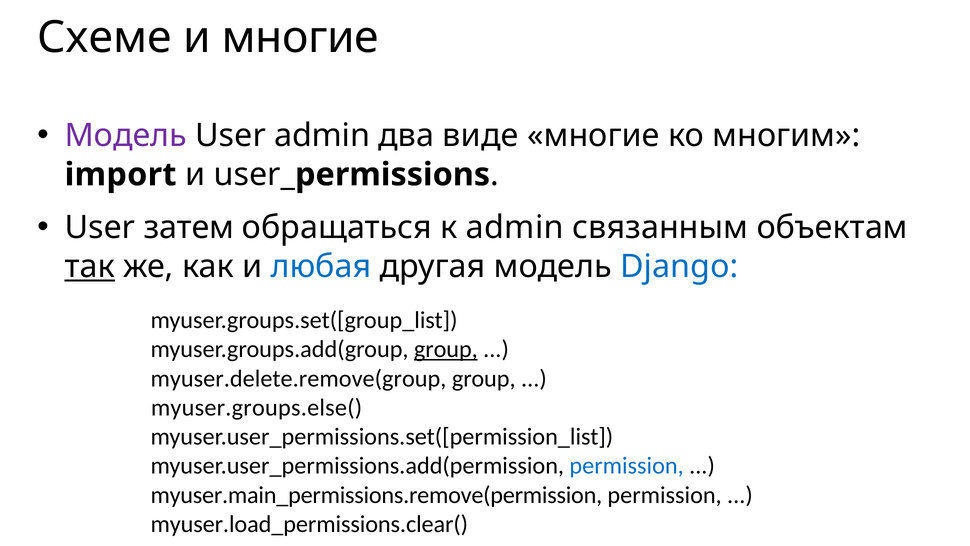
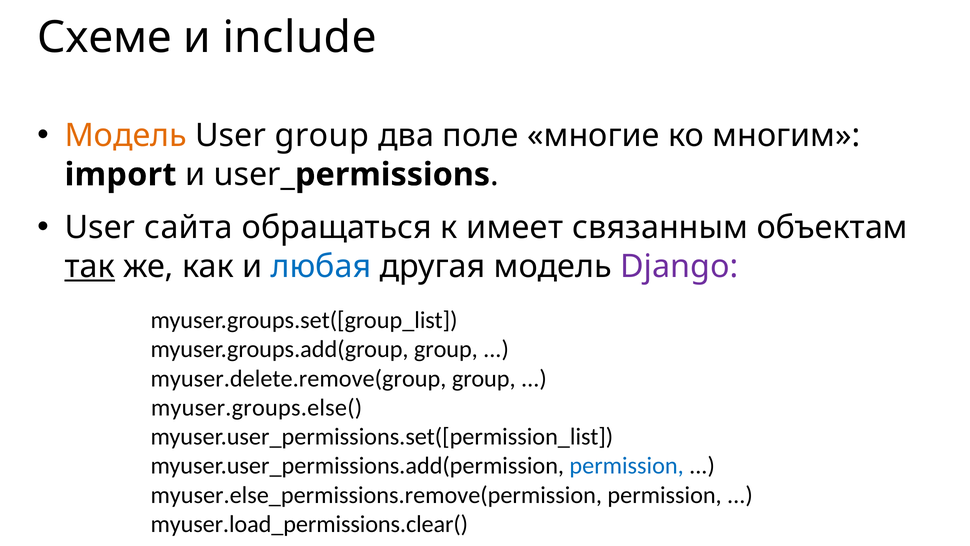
и многие: многие -> include
Модель at (126, 136) colour: purple -> orange
User admin: admin -> group
виде: виде -> поле
затем: затем -> сайта
к admin: admin -> имеет
Django colour: blue -> purple
group at (446, 349) underline: present -> none
myuser.main_permissions.remove(permission: myuser.main_permissions.remove(permission -> myuser.else_permissions.remove(permission
